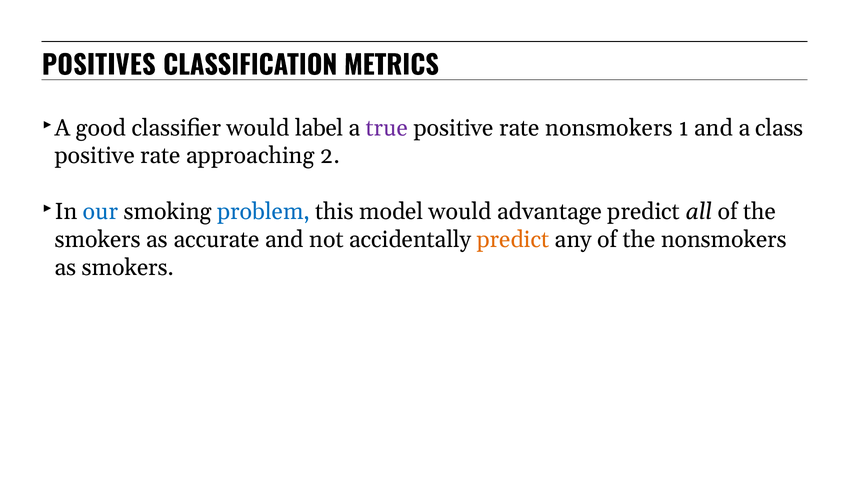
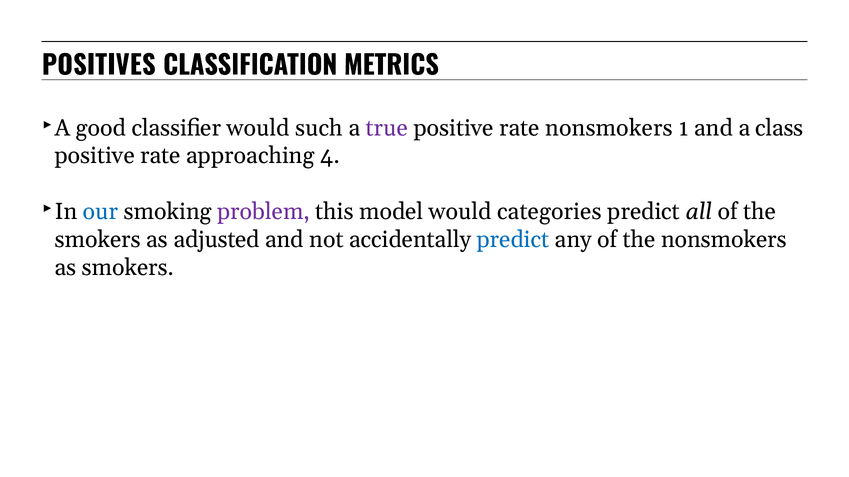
label: label -> such
2: 2 -> 4
problem colour: blue -> purple
advantage: advantage -> categories
accurate: accurate -> adjusted
predict at (513, 239) colour: orange -> blue
